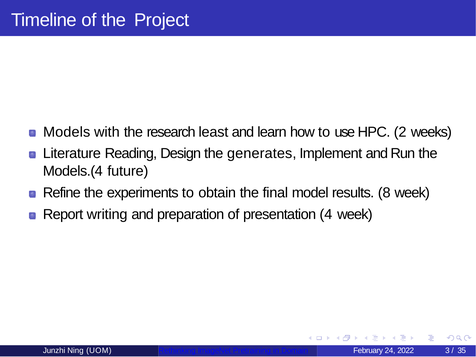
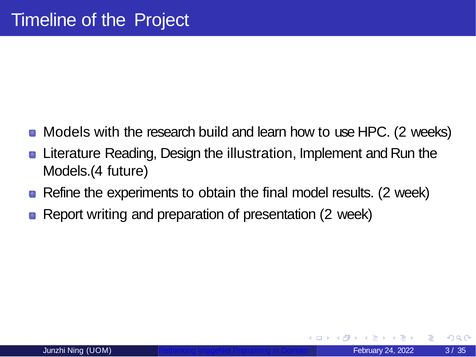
least: least -> build
generates: generates -> illustration
results 8: 8 -> 2
presentation 4: 4 -> 2
